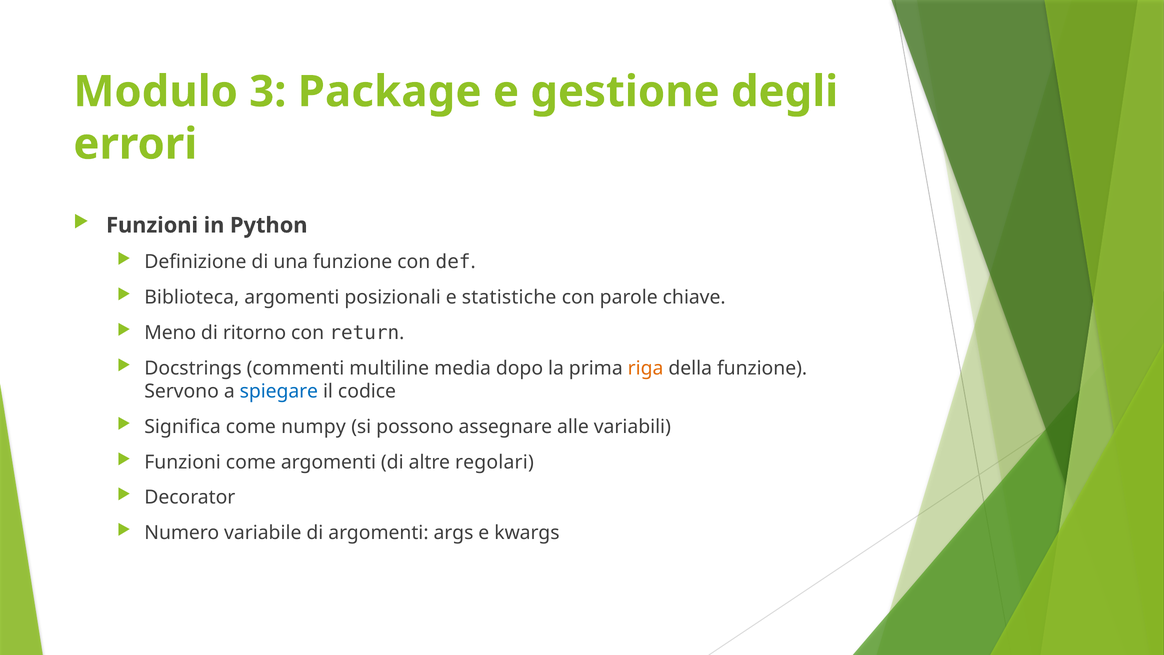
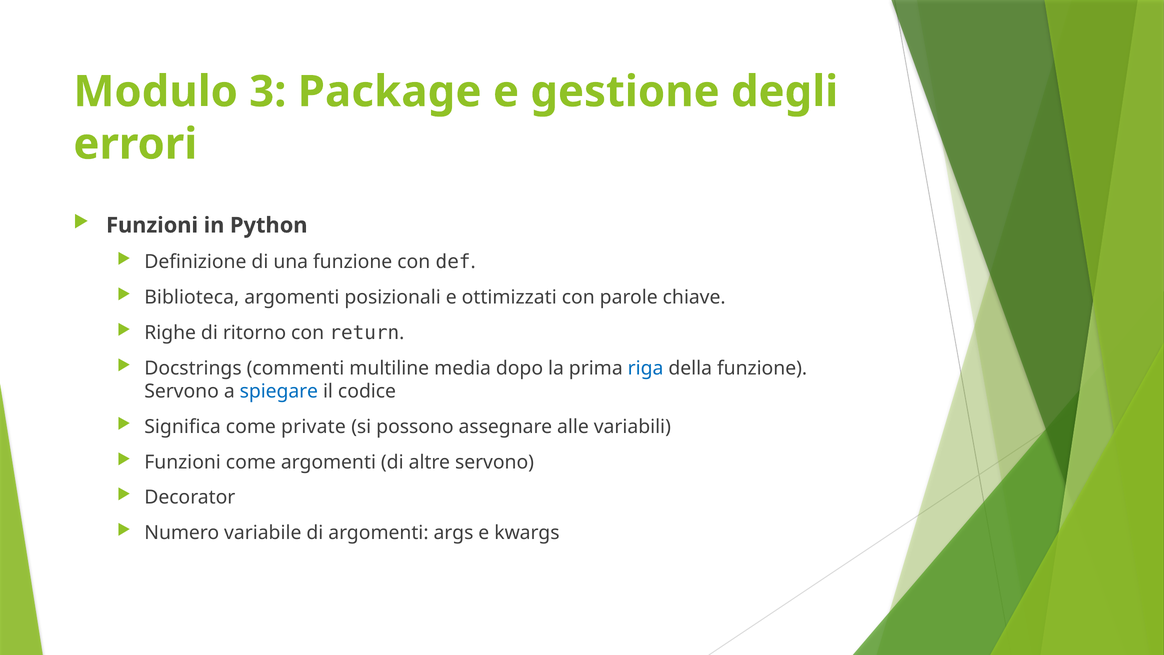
statistiche: statistiche -> ottimizzati
Meno: Meno -> Righe
riga colour: orange -> blue
numpy: numpy -> private
altre regolari: regolari -> servono
